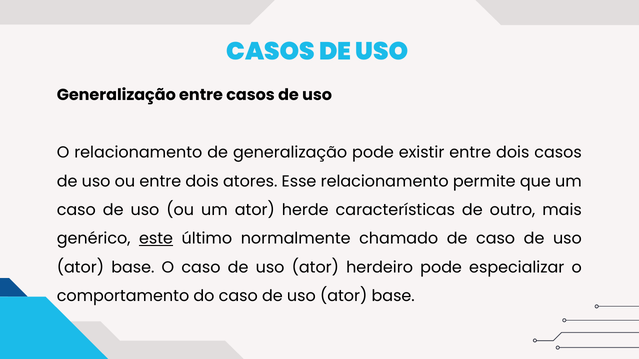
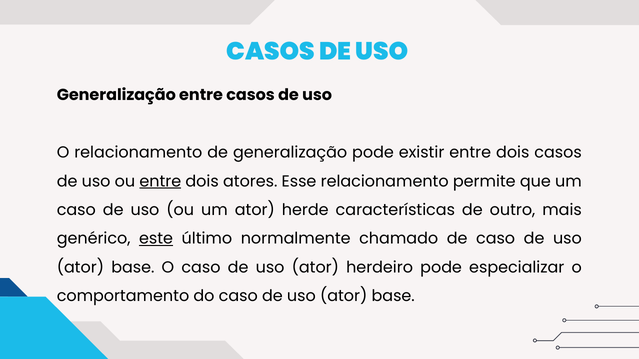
entre at (160, 182) underline: none -> present
